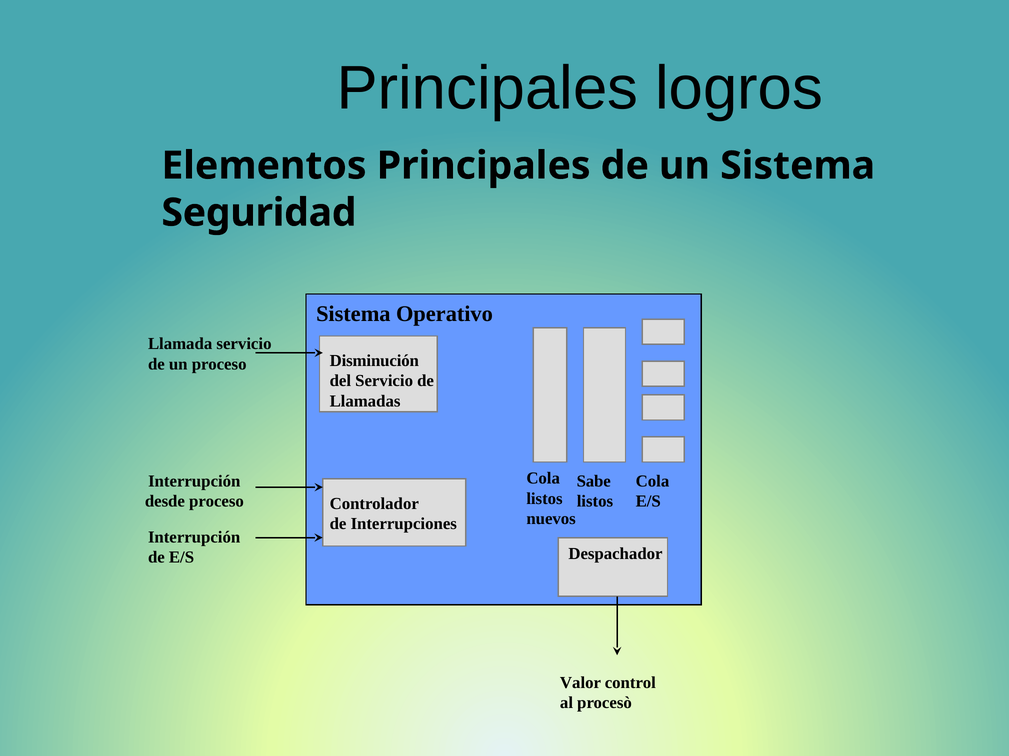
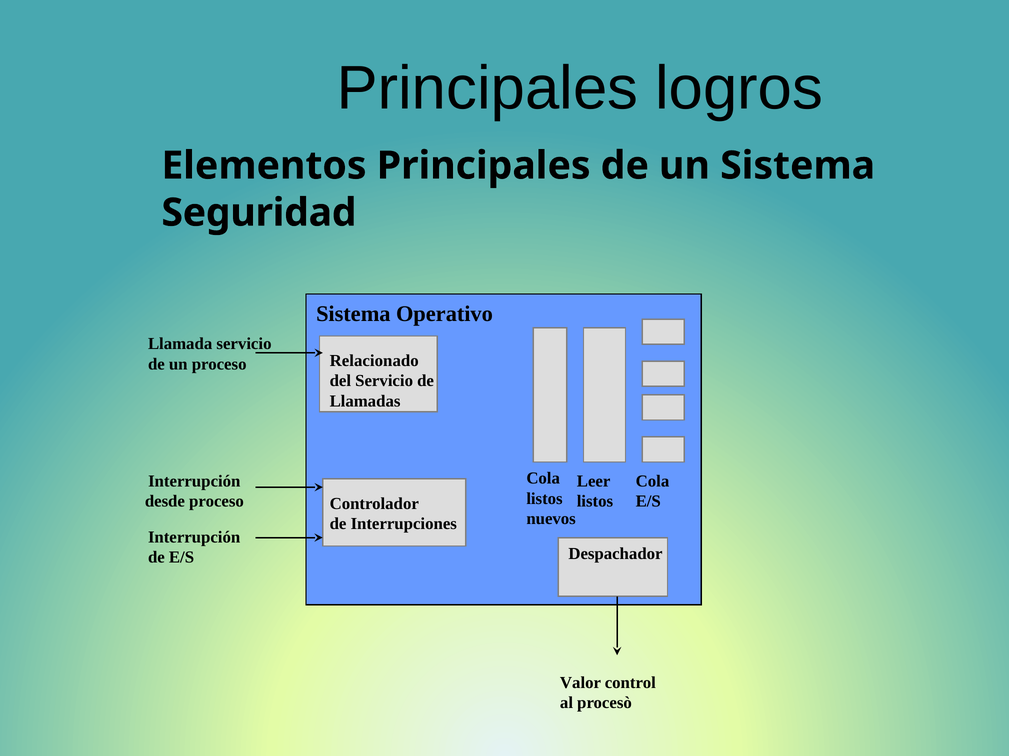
Disminución: Disminución -> Relacionado
Sabe: Sabe -> Leer
